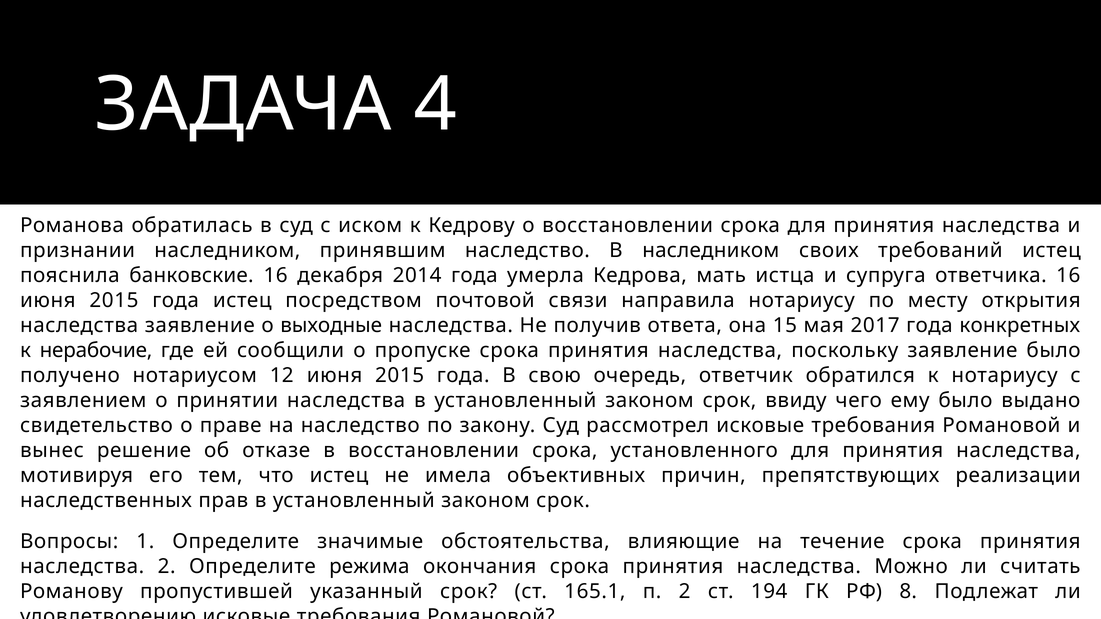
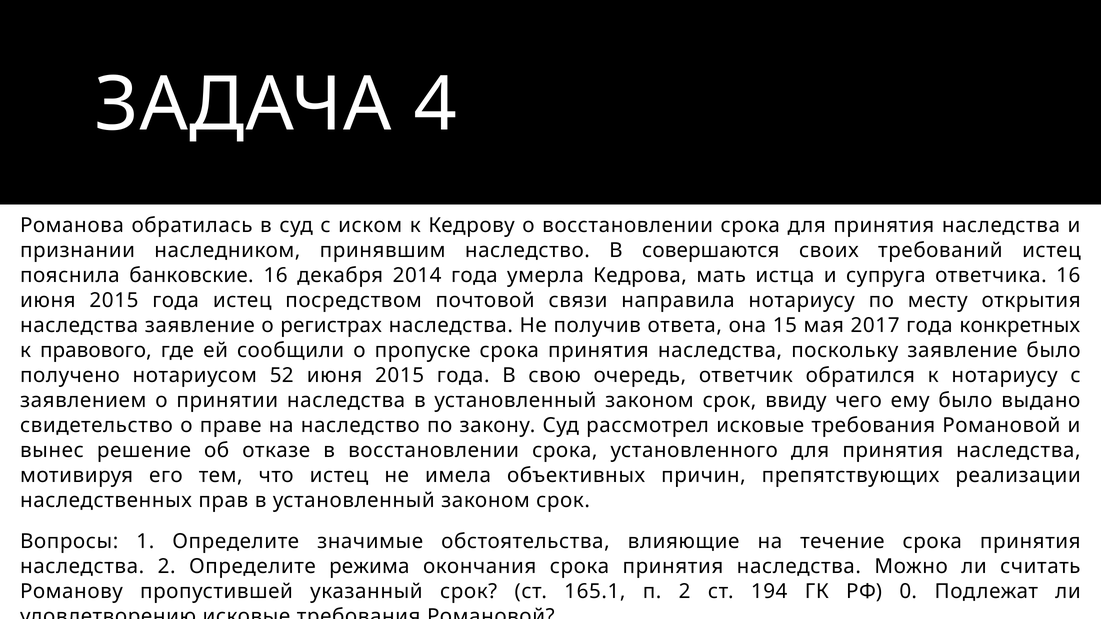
В наследником: наследником -> совершаются
выходные: выходные -> регистрах
нерабочие: нерабочие -> правового
12: 12 -> 52
8: 8 -> 0
